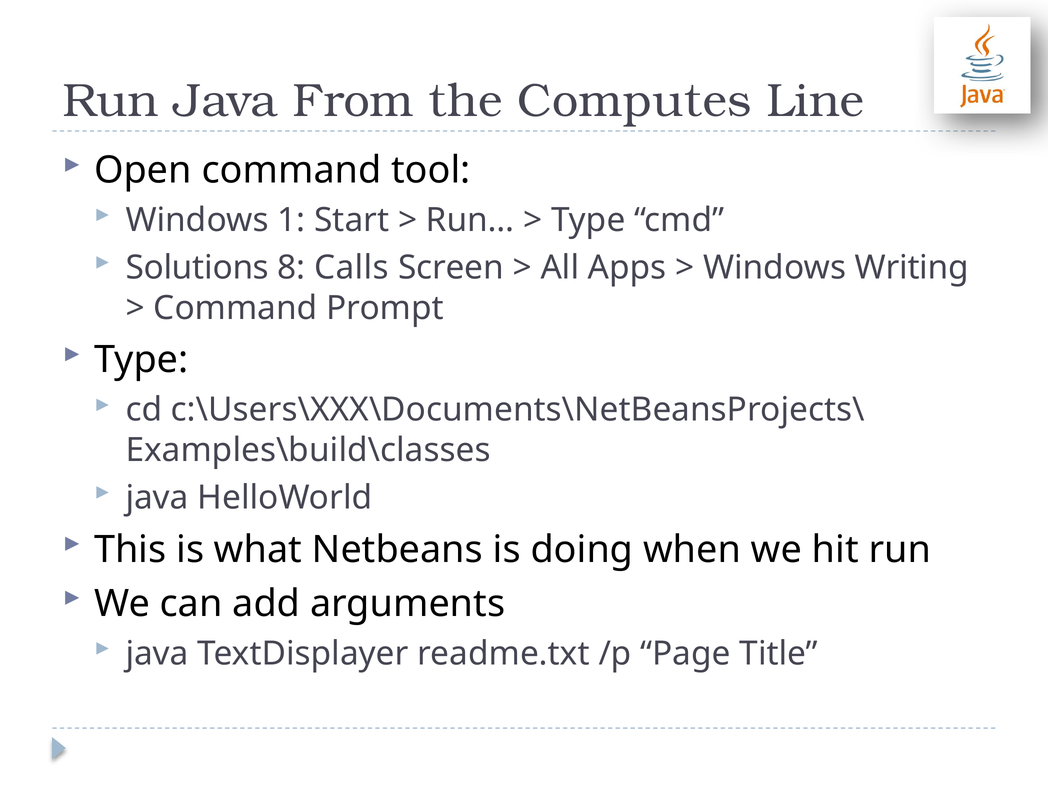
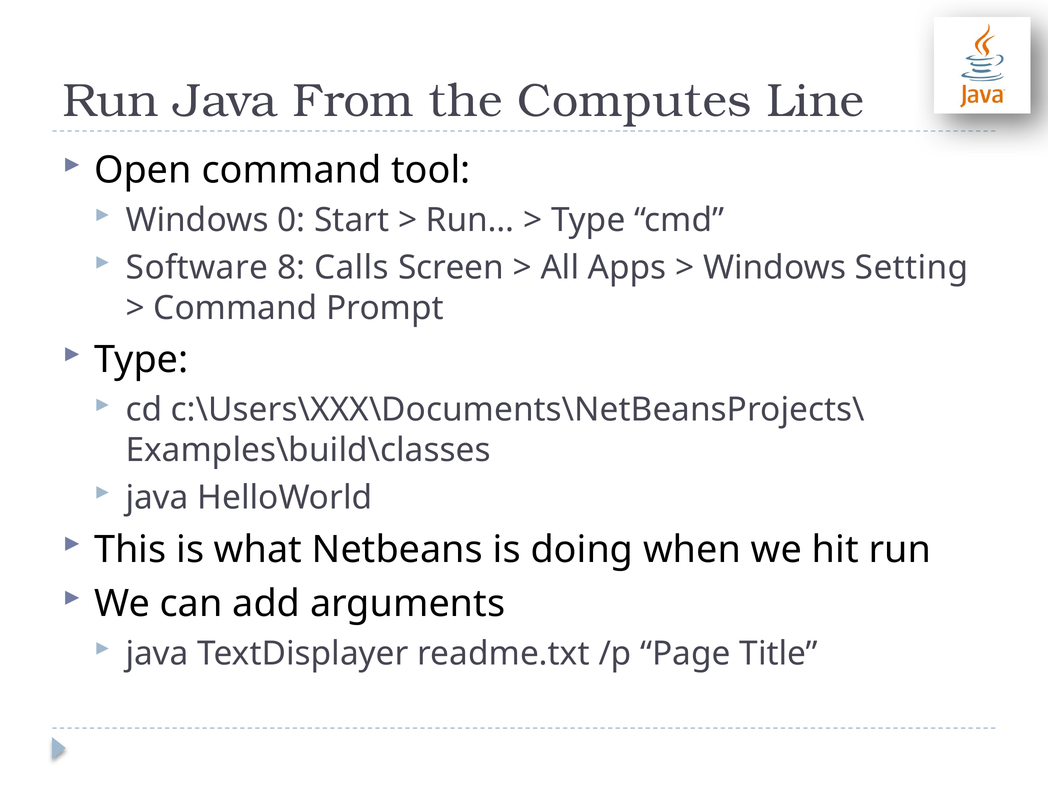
1: 1 -> 0
Solutions: Solutions -> Software
Writing: Writing -> Setting
